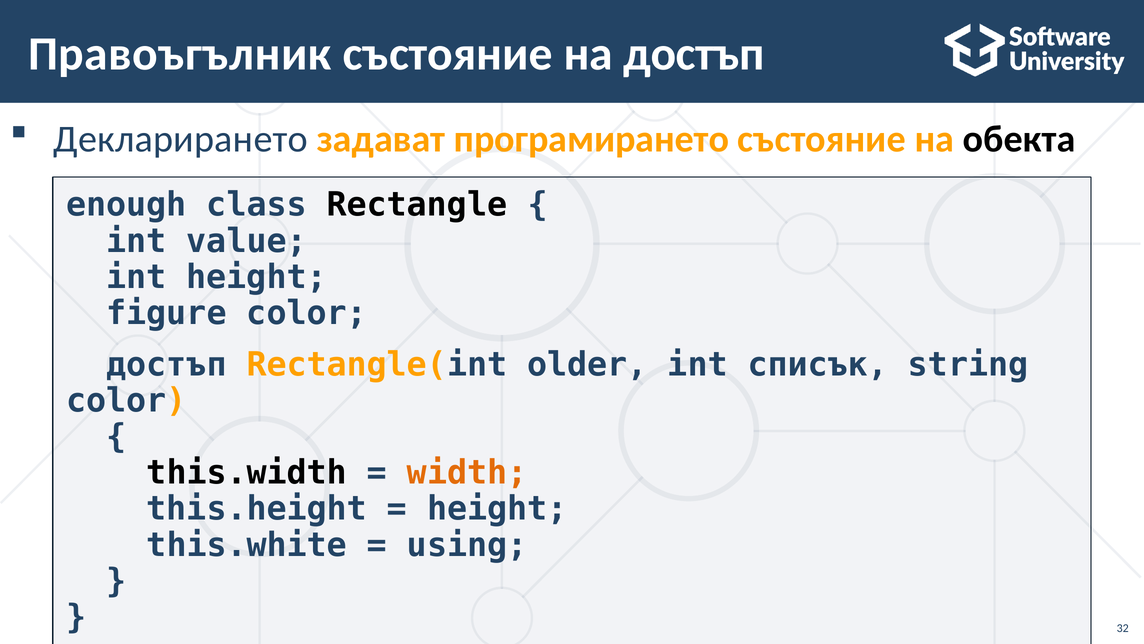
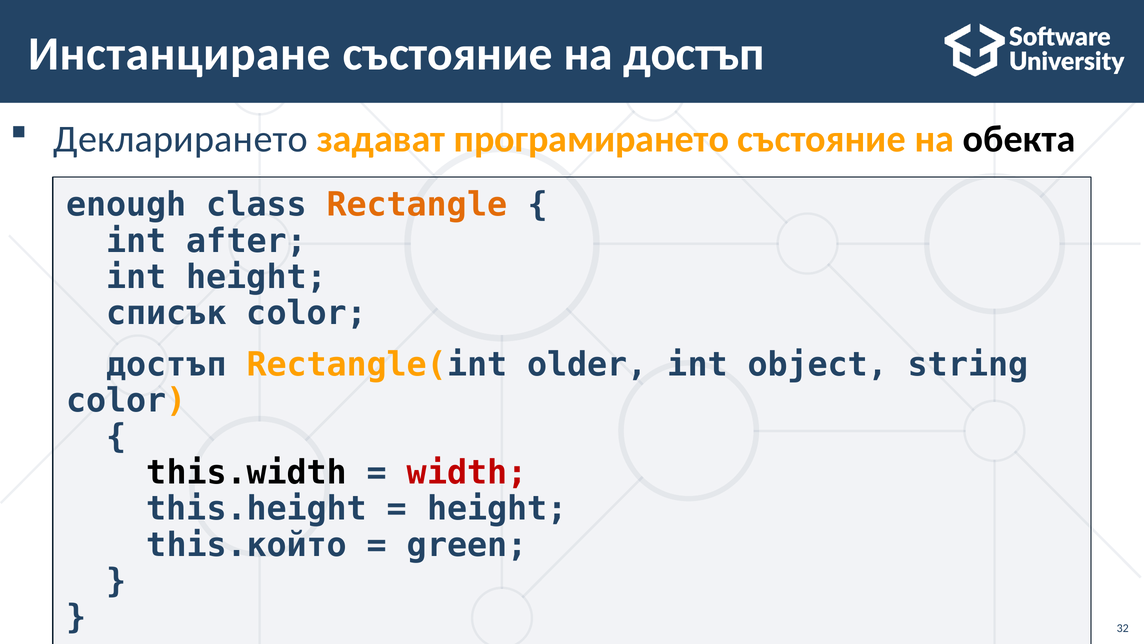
Правоъгълник: Правоъгълник -> Инстанциране
Rectangle colour: black -> orange
value: value -> after
figure: figure -> списък
списък: списък -> object
width colour: orange -> red
this.white: this.white -> this.който
using: using -> green
